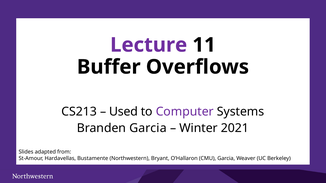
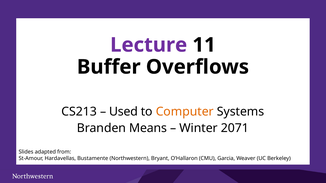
Computer colour: purple -> orange
Branden Garcia: Garcia -> Means
2021: 2021 -> 2071
